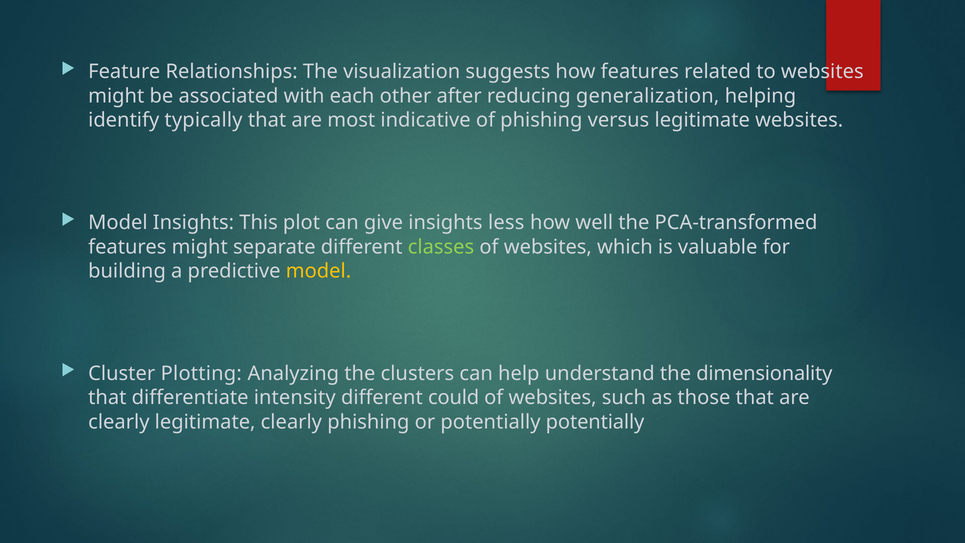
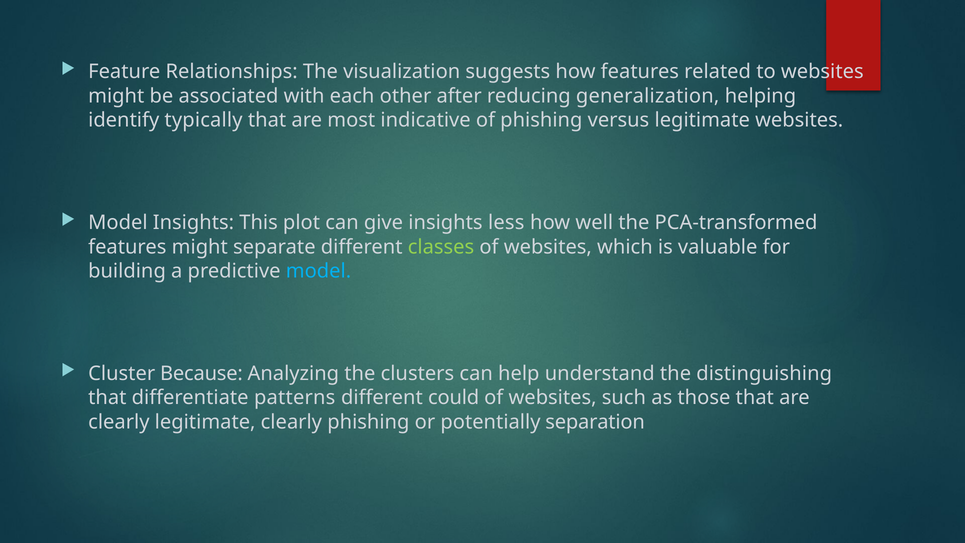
model at (318, 271) colour: yellow -> light blue
Plotting: Plotting -> Because
dimensionality: dimensionality -> distinguishing
intensity: intensity -> patterns
potentially potentially: potentially -> separation
